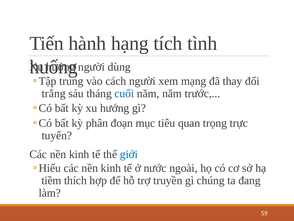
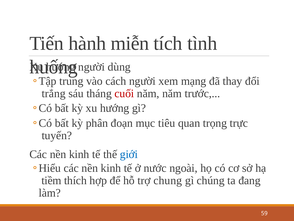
hạng: hạng -> miễn
cuối colour: blue -> red
truyền: truyền -> chung
